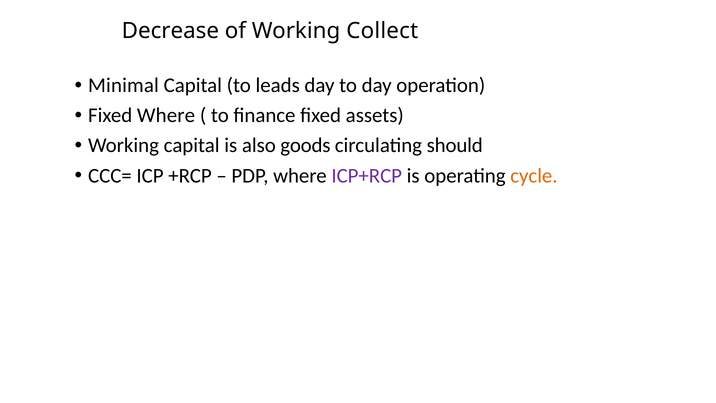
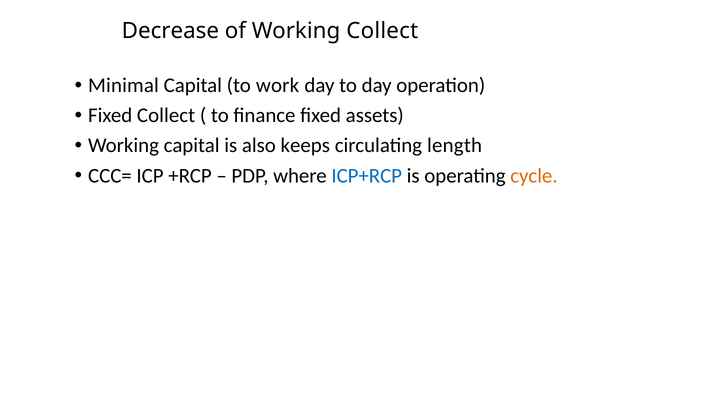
leads: leads -> work
Fixed Where: Where -> Collect
goods: goods -> keeps
should: should -> length
ICP+RCP colour: purple -> blue
